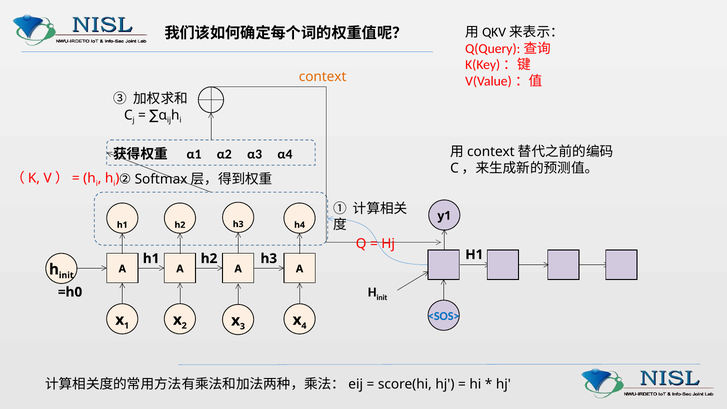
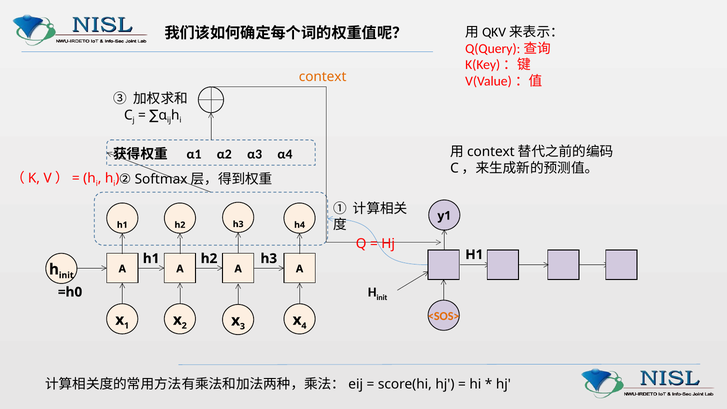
<SOS> colour: blue -> orange
